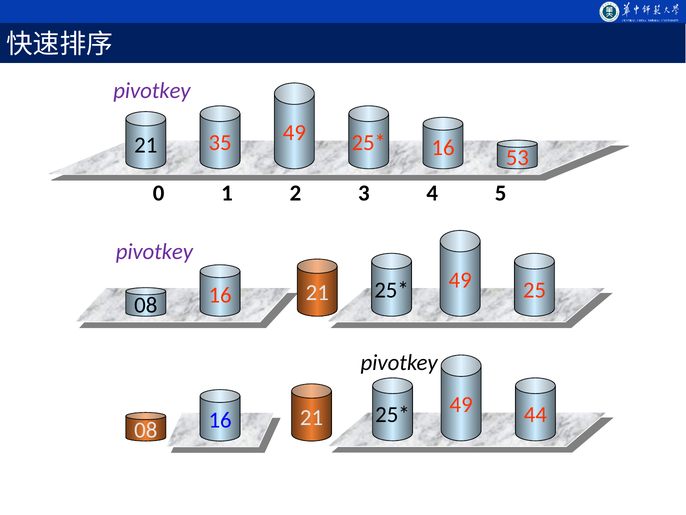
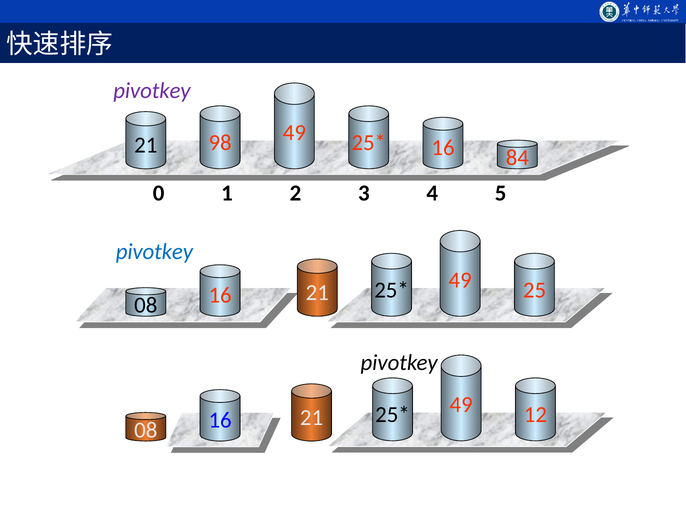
35: 35 -> 98
53: 53 -> 84
pivotkey at (154, 252) colour: purple -> blue
44: 44 -> 12
